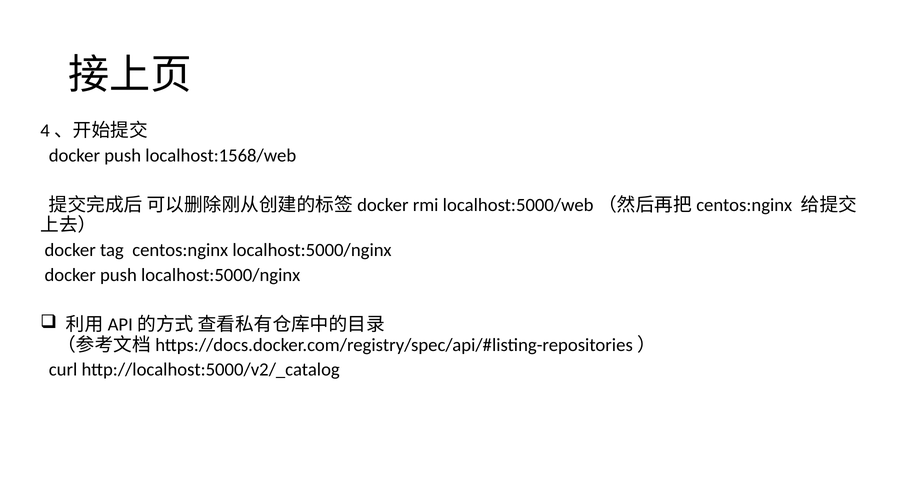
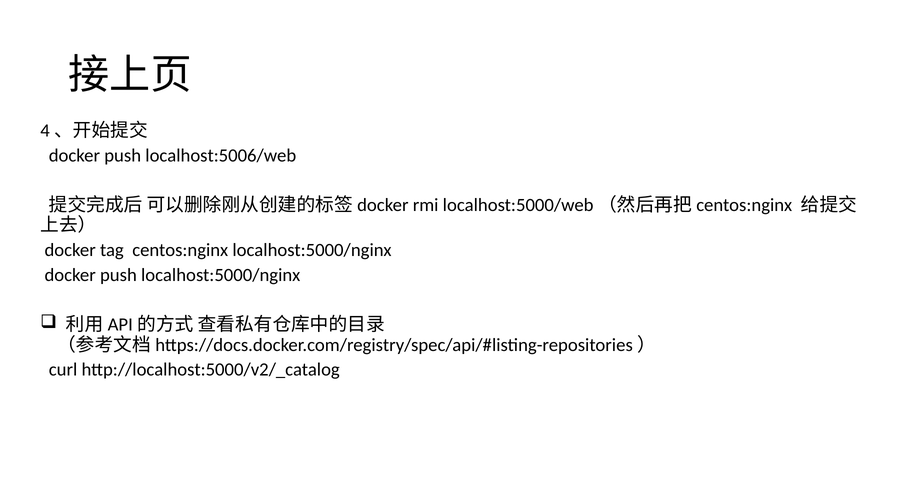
localhost:1568/web: localhost:1568/web -> localhost:5006/web
